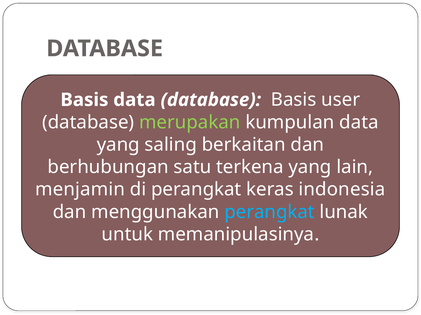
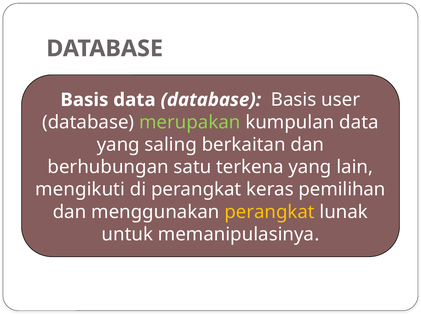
menjamin: menjamin -> mengikuti
indonesia: indonesia -> pemilihan
perangkat at (270, 212) colour: light blue -> yellow
